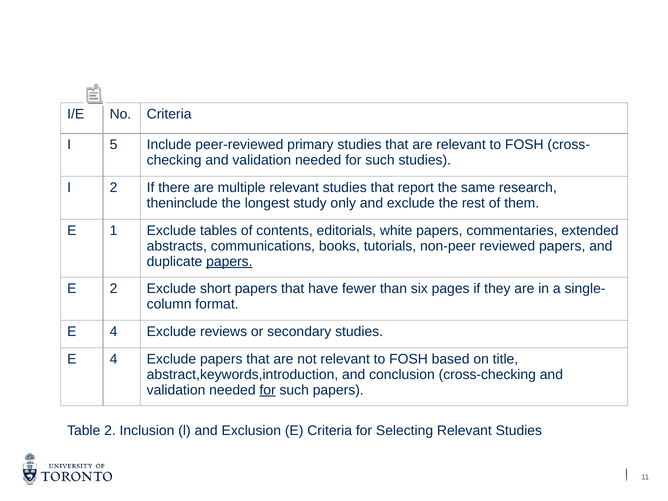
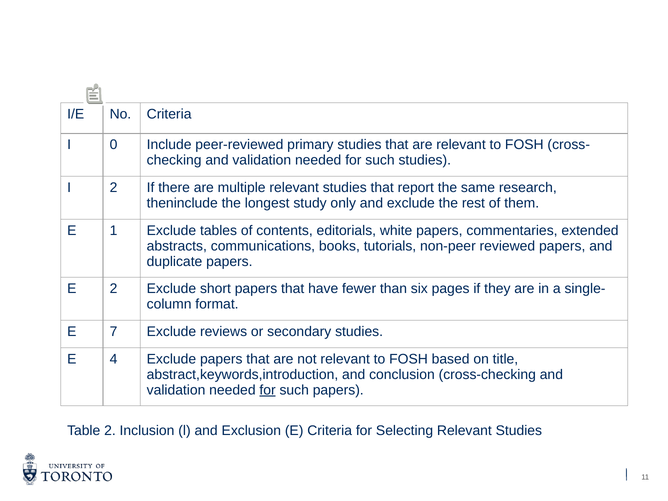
5: 5 -> 0
papers at (229, 261) underline: present -> none
4 at (114, 332): 4 -> 7
